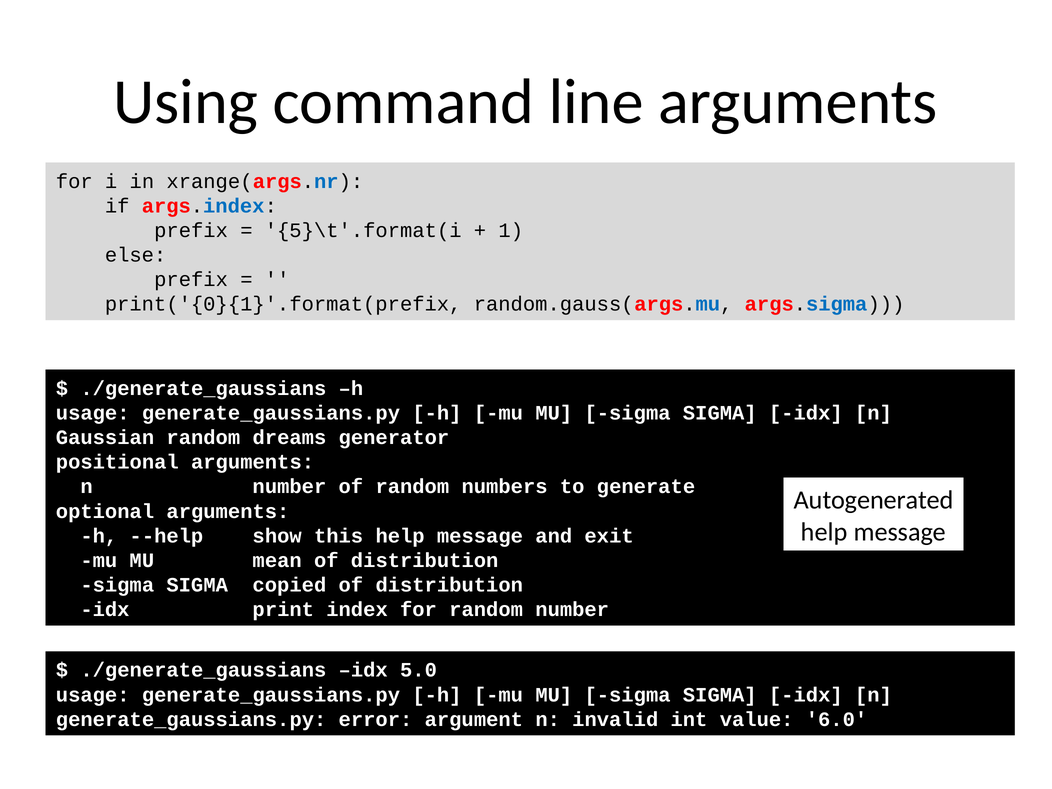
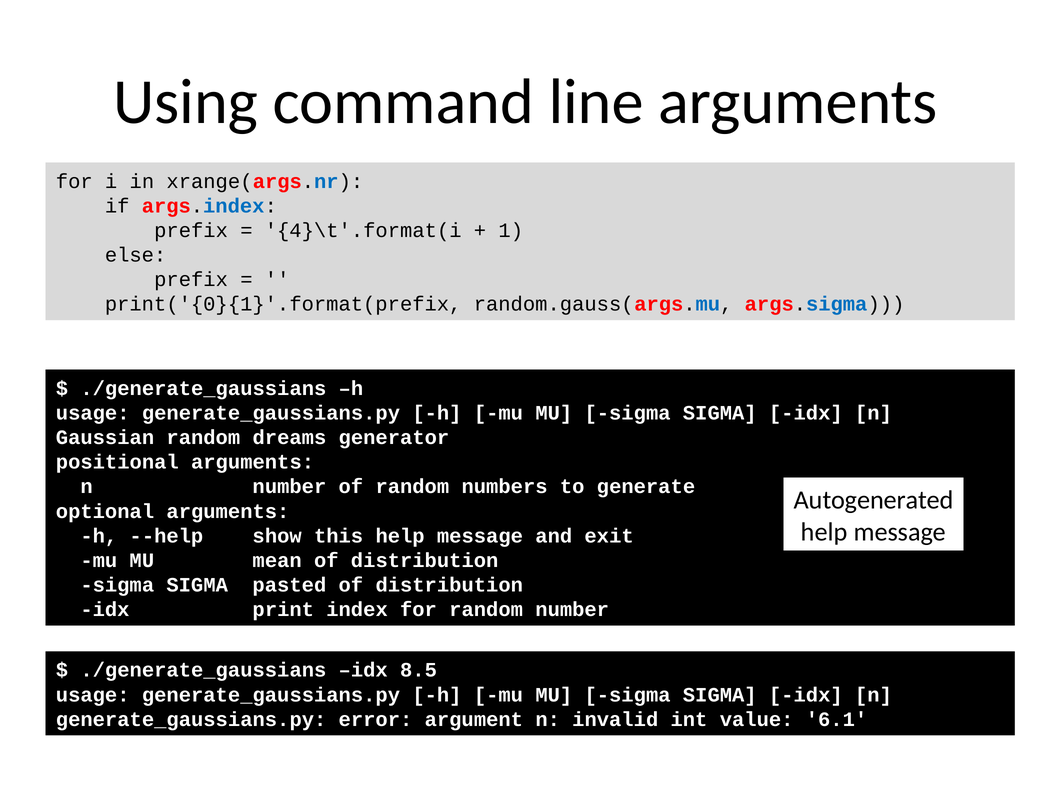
5}\t'.format(i: 5}\t'.format(i -> 4}\t'.format(i
copied: copied -> pasted
5.0: 5.0 -> 8.5
6.0: 6.0 -> 6.1
